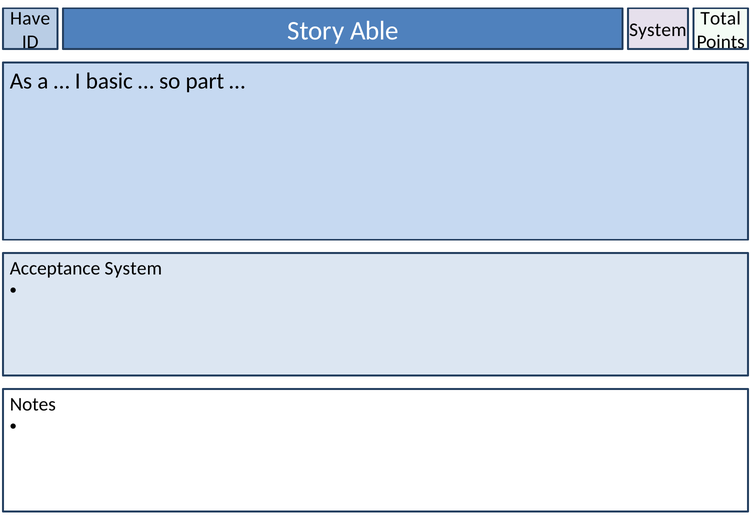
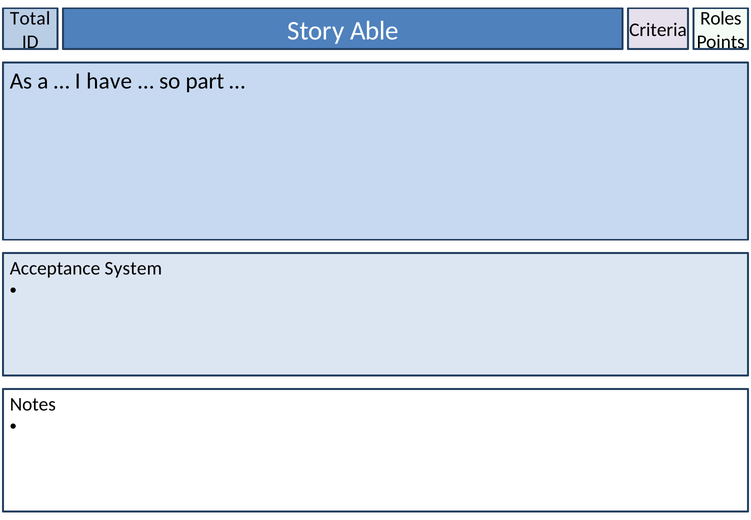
Have: Have -> Total
Total: Total -> Roles
System at (658, 30): System -> Criteria
basic: basic -> have
